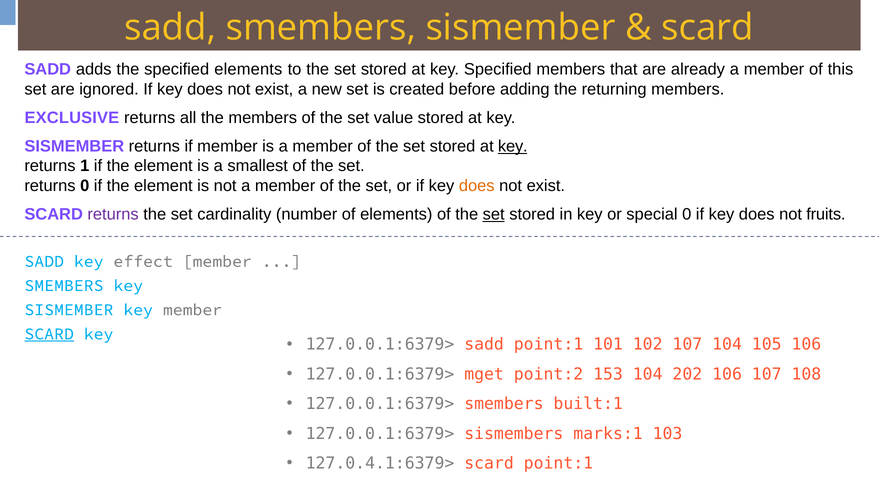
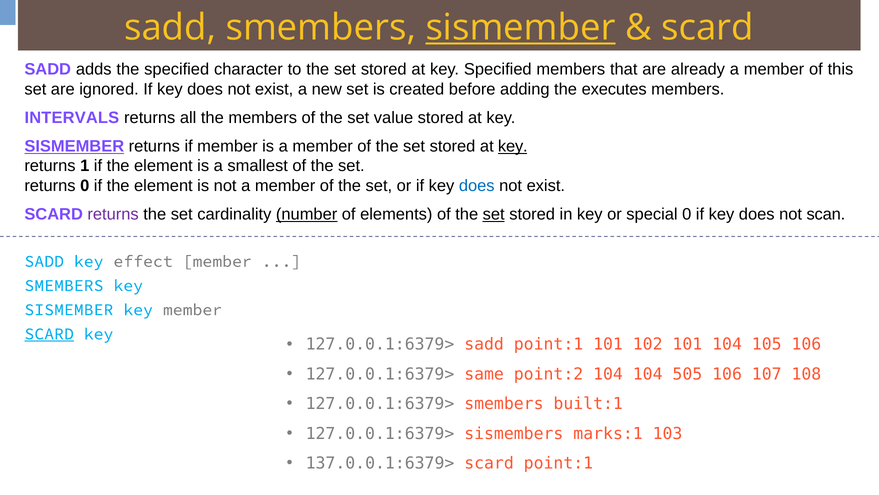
sismember at (521, 28) underline: none -> present
specified elements: elements -> character
returning: returning -> executes
EXCLUSIVE: EXCLUSIVE -> INTERVALS
SISMEMBER at (74, 146) underline: none -> present
does at (477, 186) colour: orange -> blue
number underline: none -> present
fruits: fruits -> scan
102 107: 107 -> 101
mget: mget -> same
point:2 153: 153 -> 104
202: 202 -> 505
127.0.4.1:6379>: 127.0.4.1:6379> -> 137.0.0.1:6379>
